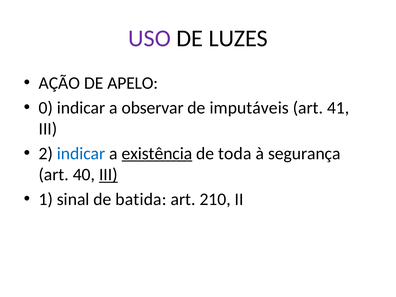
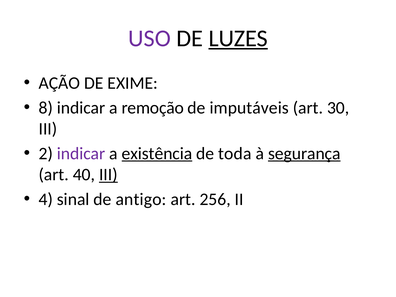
LUZES underline: none -> present
APELO: APELO -> EXIME
0: 0 -> 8
observar: observar -> remoção
41: 41 -> 30
indicar at (81, 153) colour: blue -> purple
segurança underline: none -> present
1: 1 -> 4
batida: batida -> antigo
210: 210 -> 256
